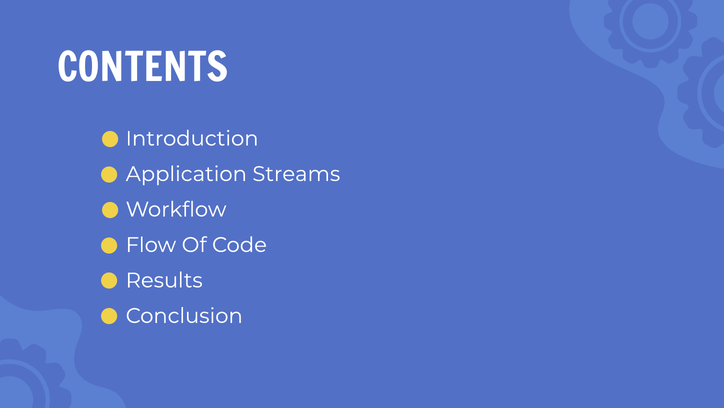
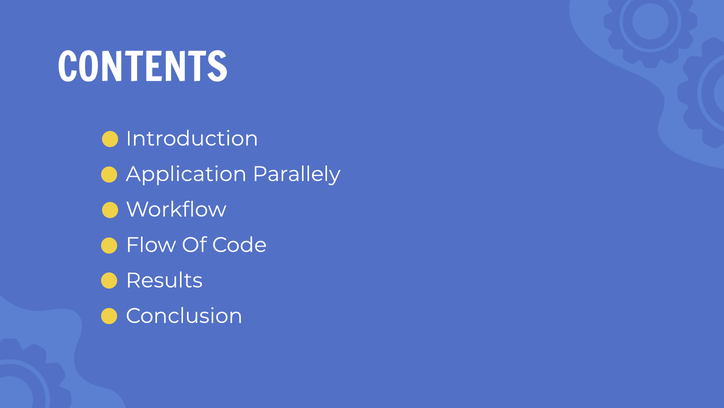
Streams: Streams -> Parallely
